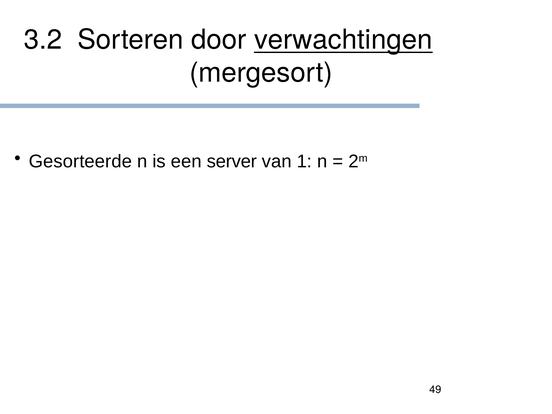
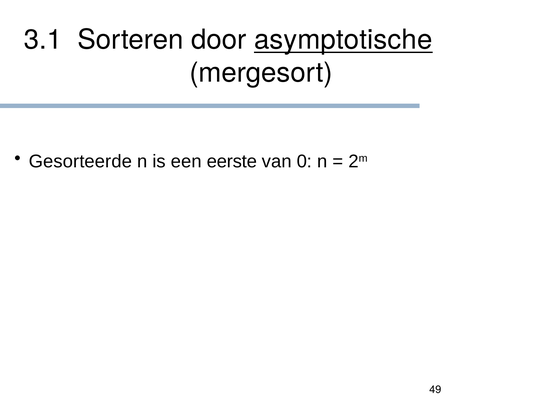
3.2: 3.2 -> 3.1
verwachtingen: verwachtingen -> asymptotische
server: server -> eerste
1: 1 -> 0
